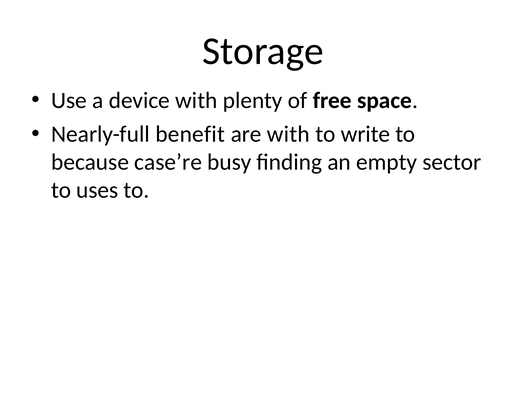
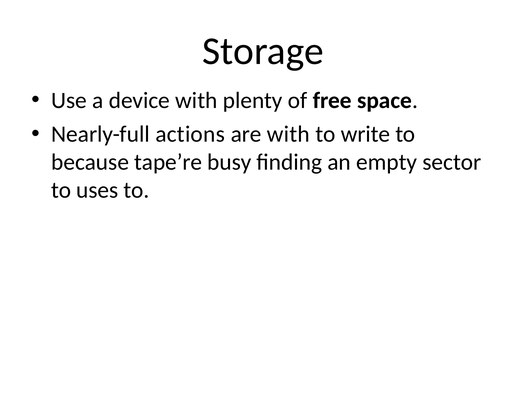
benefit: benefit -> actions
case’re: case’re -> tape’re
